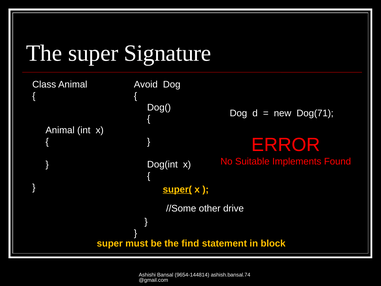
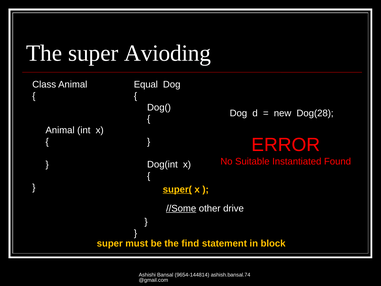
Signature: Signature -> Avioding
Avoid: Avoid -> Equal
Dog(71: Dog(71 -> Dog(28
Implements: Implements -> Instantiated
//Some underline: none -> present
